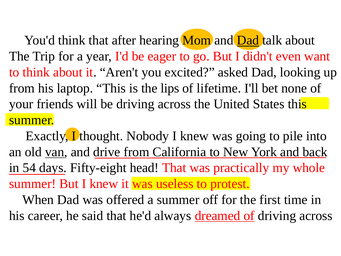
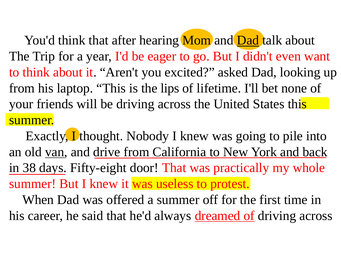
54: 54 -> 38
head: head -> door
